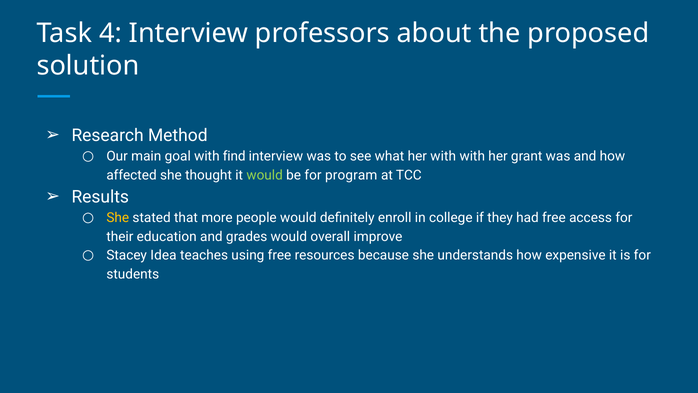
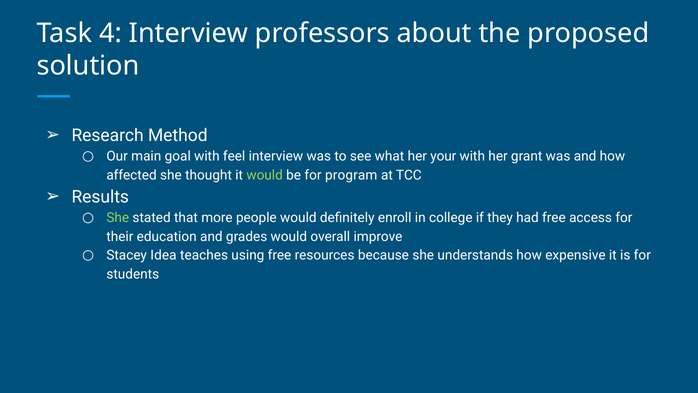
find: find -> feel
her with: with -> your
She at (118, 218) colour: yellow -> light green
